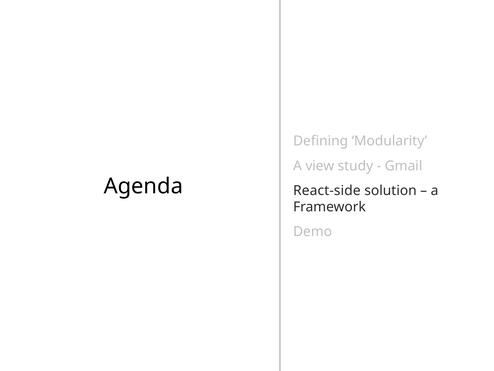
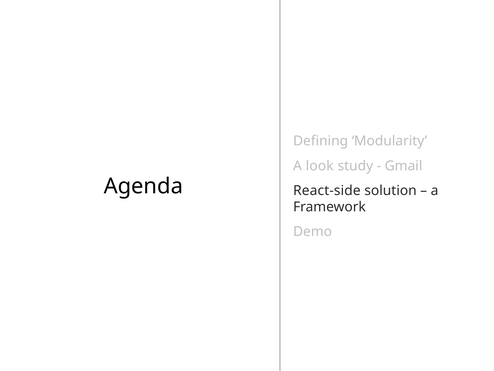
view: view -> look
